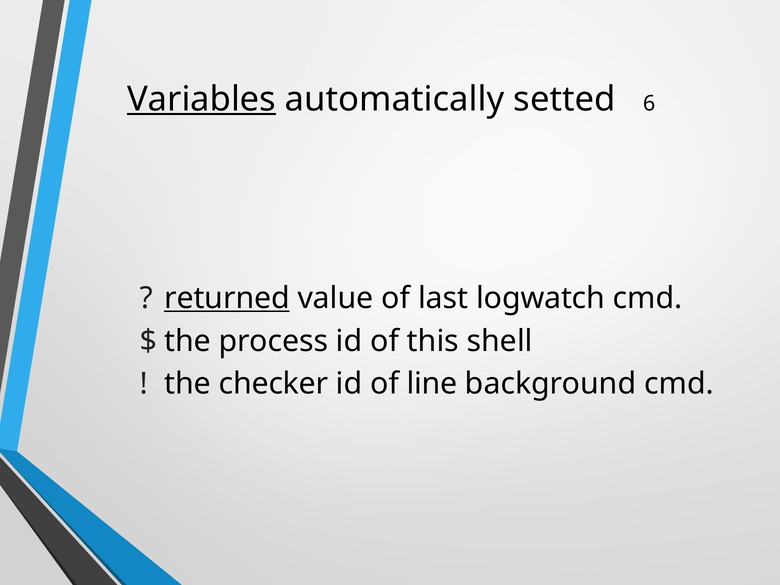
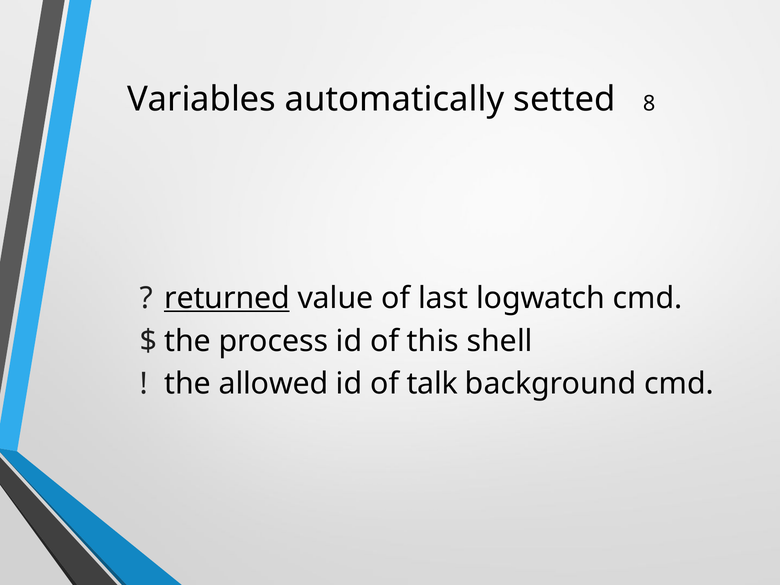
Variables underline: present -> none
6: 6 -> 8
checker: checker -> allowed
line: line -> talk
